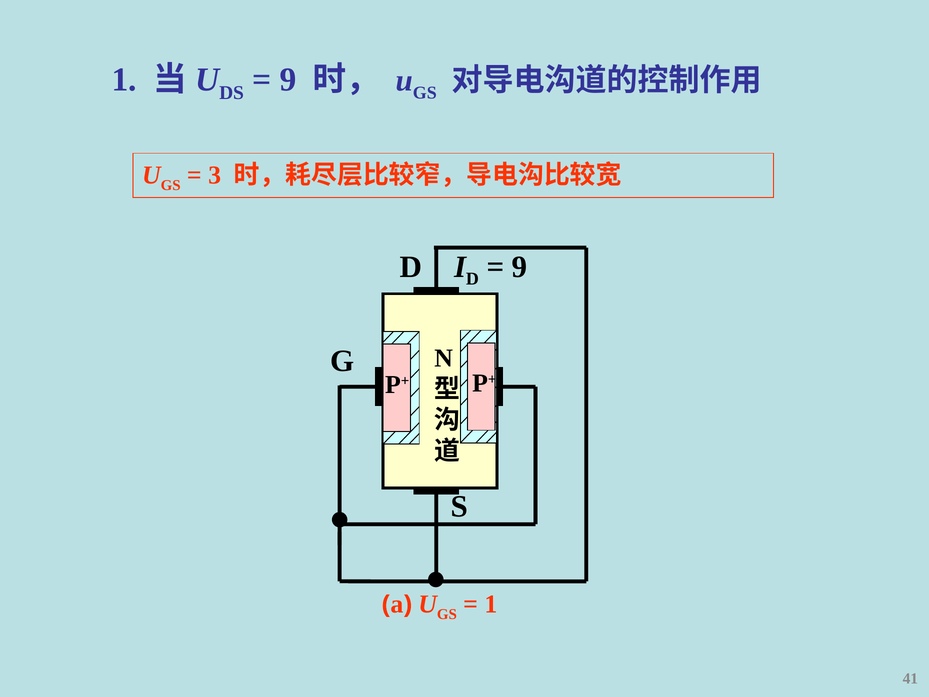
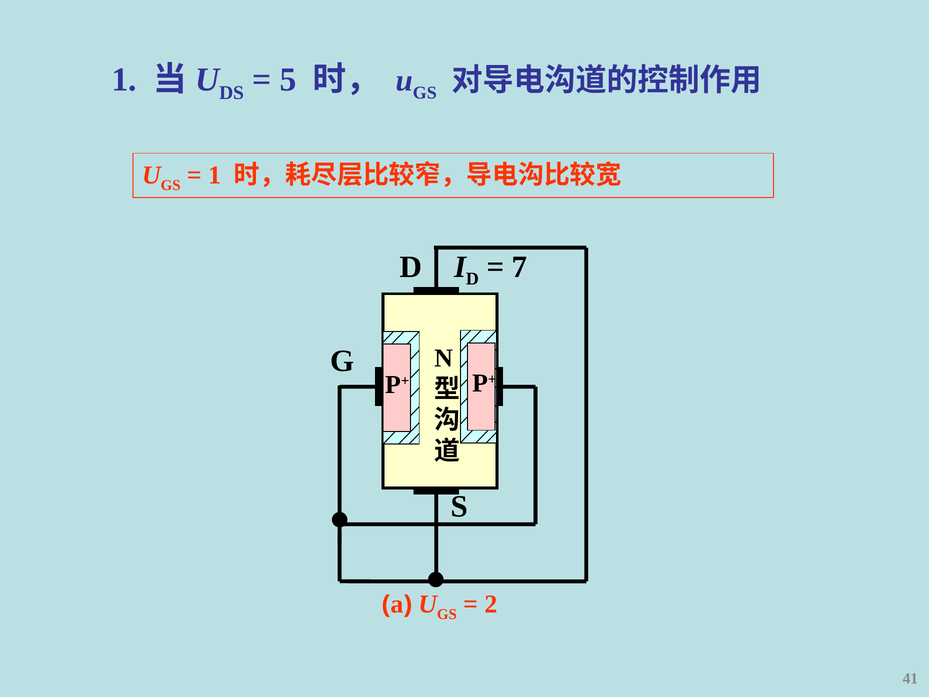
9 at (288, 80): 9 -> 5
3 at (215, 175): 3 -> 1
9 at (520, 267): 9 -> 7
1 at (491, 604): 1 -> 2
